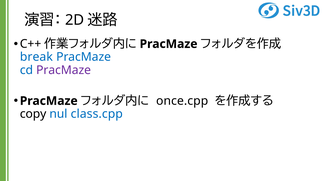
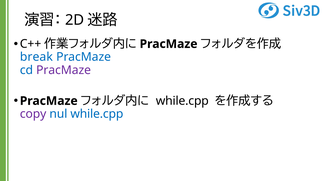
once.cpp at (182, 101): once.cpp -> while.cpp
copy colour: black -> purple
nul class.cpp: class.cpp -> while.cpp
